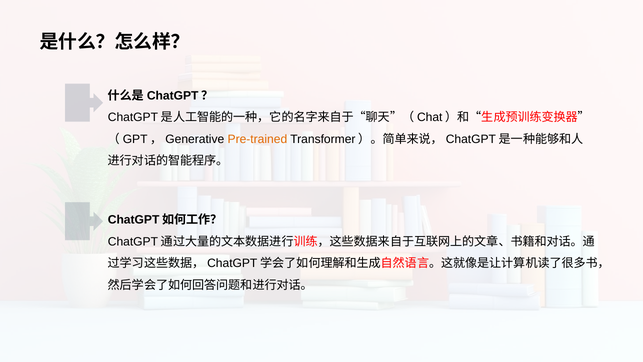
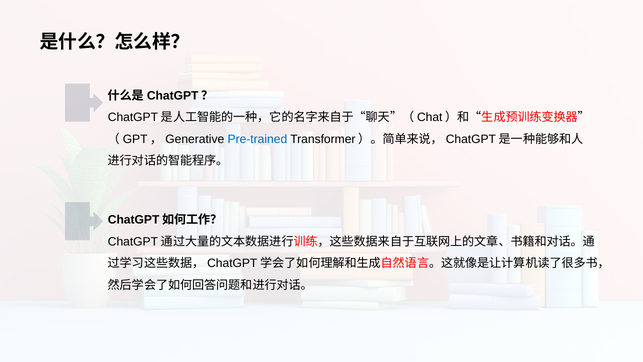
Pre-trained colour: orange -> blue
